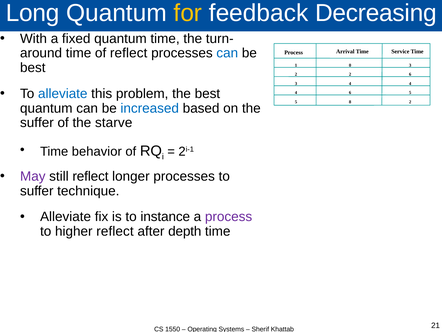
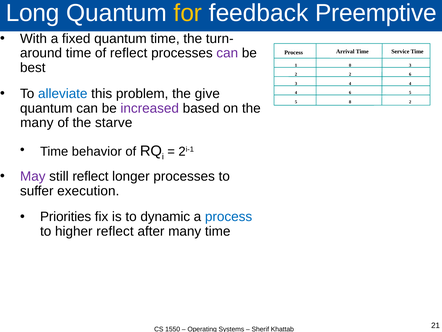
Decreasing: Decreasing -> Preemptive
can at (227, 53) colour: blue -> purple
the best: best -> give
increased colour: blue -> purple
suffer at (37, 123): suffer -> many
technique: technique -> execution
Alleviate at (66, 216): Alleviate -> Priorities
instance: instance -> dynamic
process at (229, 216) colour: purple -> blue
after depth: depth -> many
